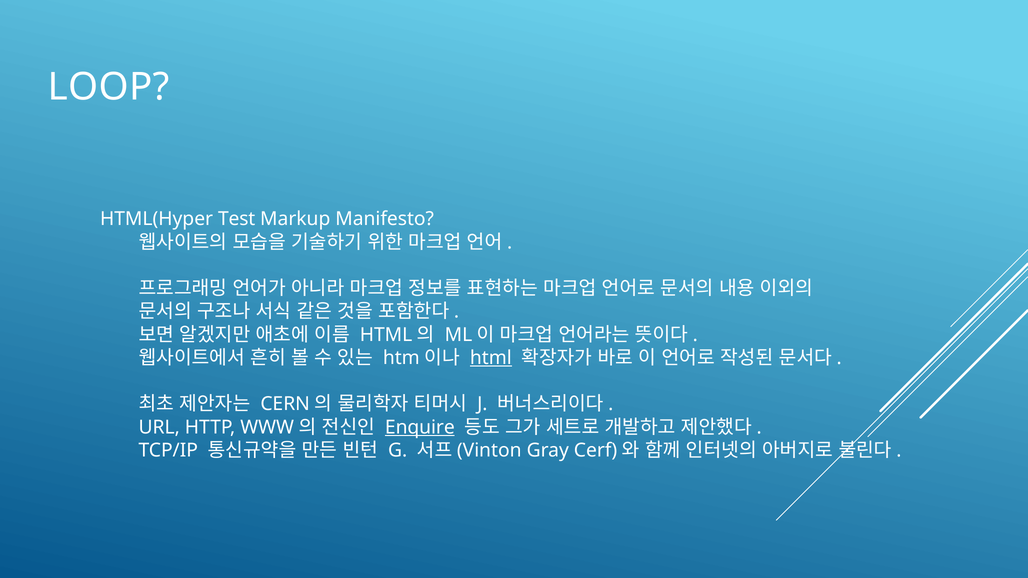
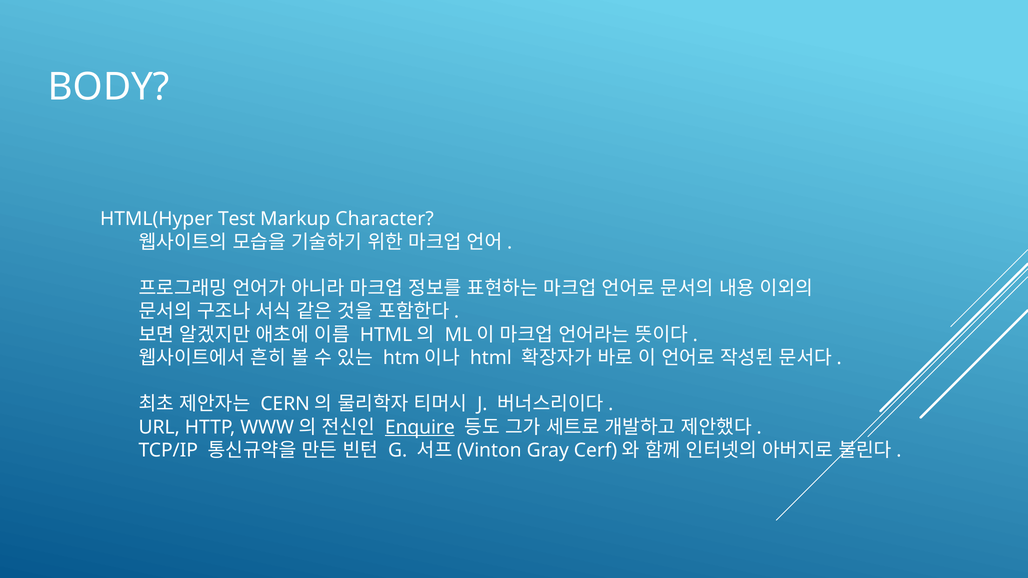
LOOP: LOOP -> BODY
Manifesto: Manifesto -> Character
html underline: present -> none
